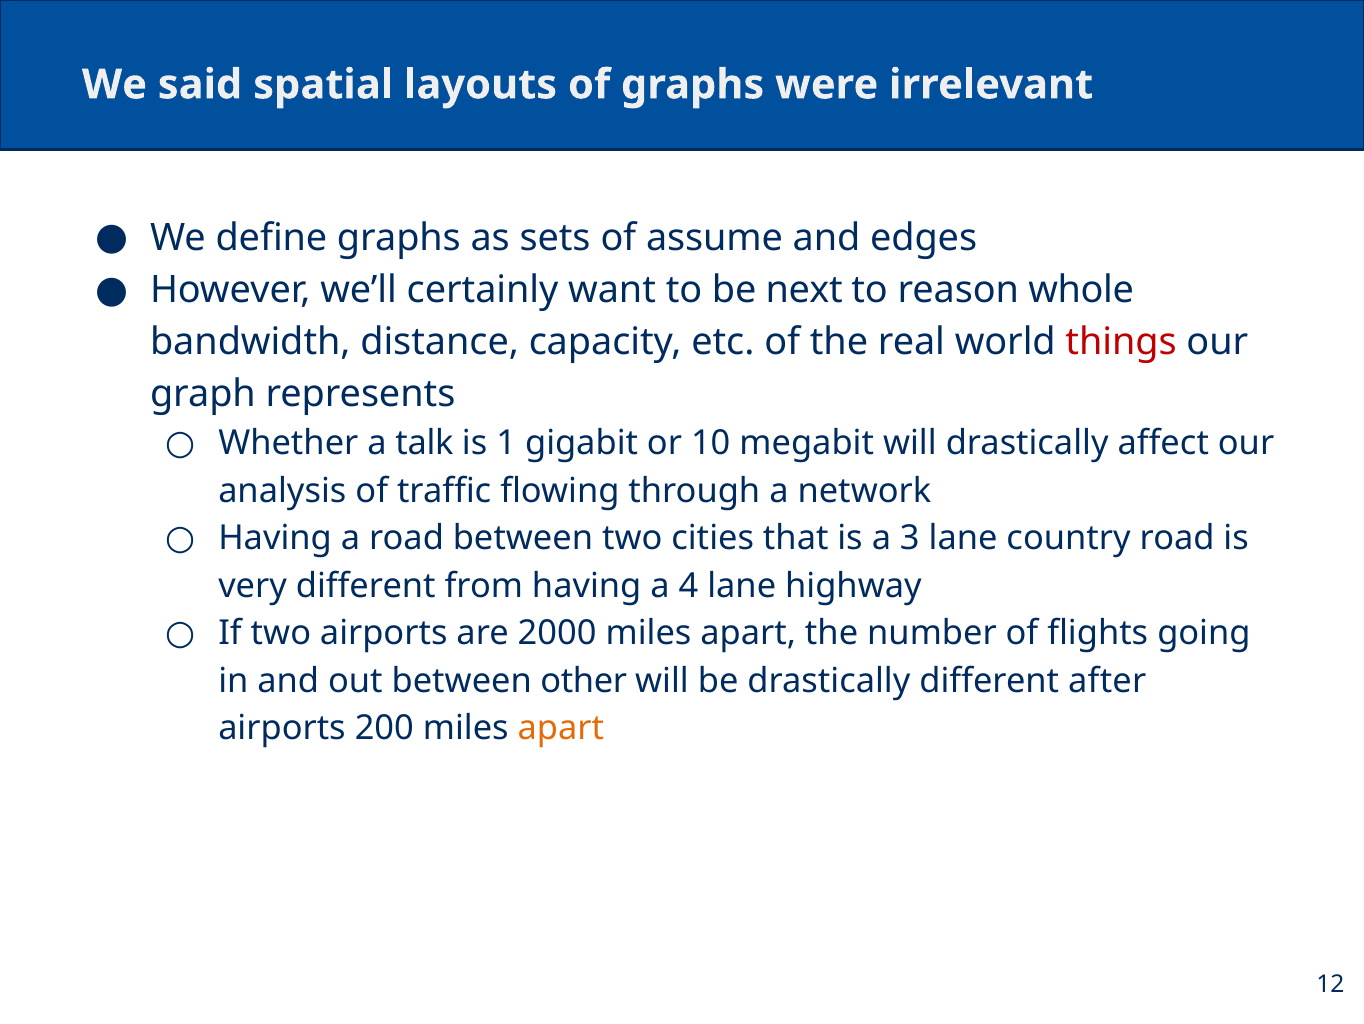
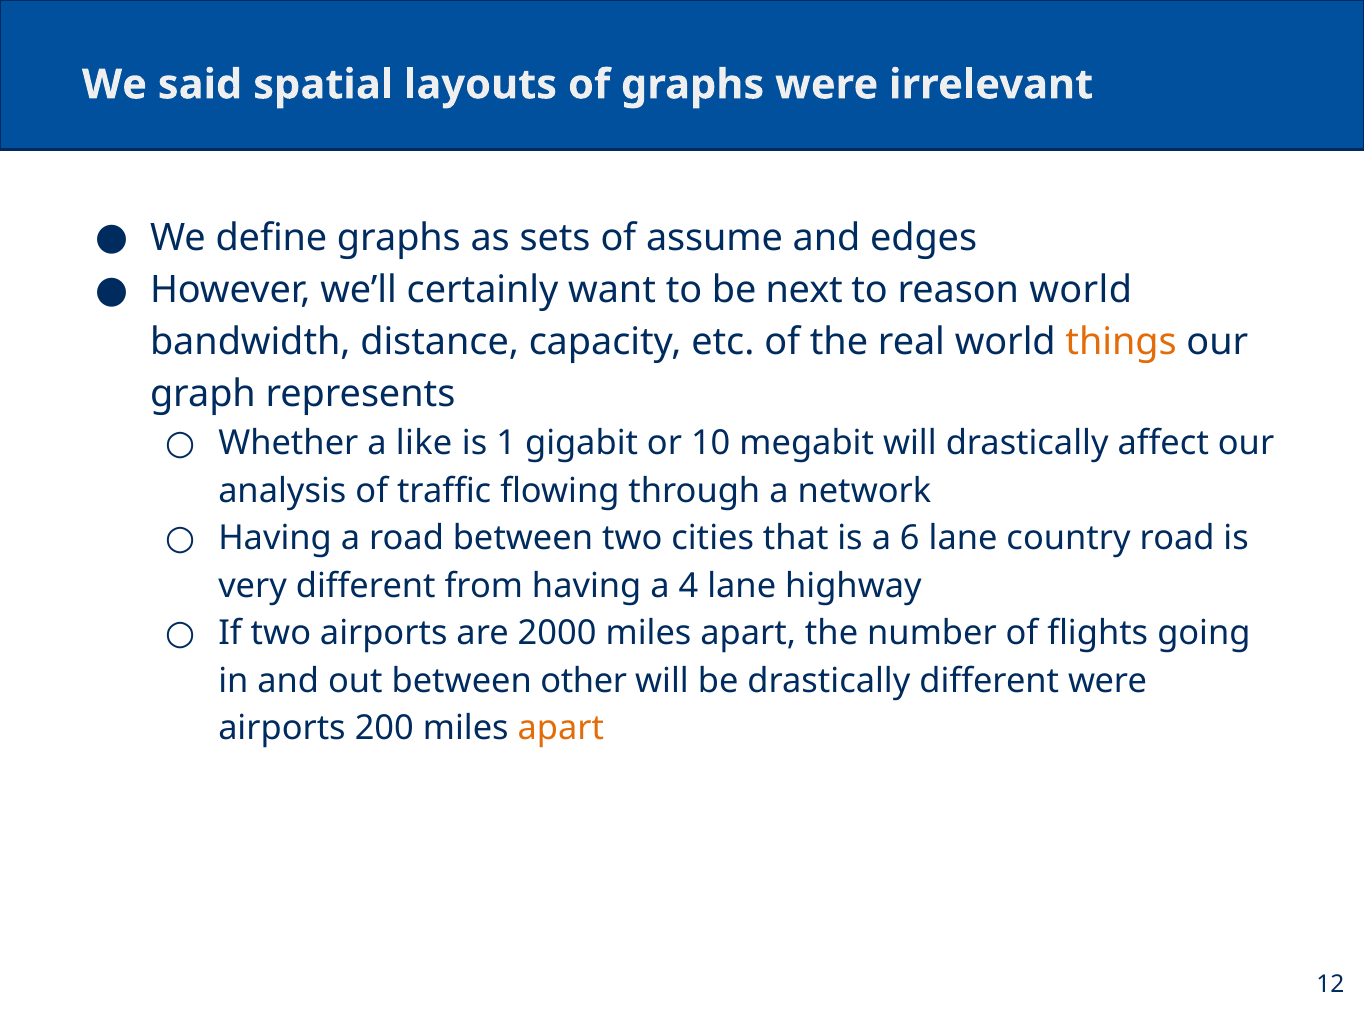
reason whole: whole -> world
things colour: red -> orange
talk: talk -> like
3: 3 -> 6
different after: after -> were
